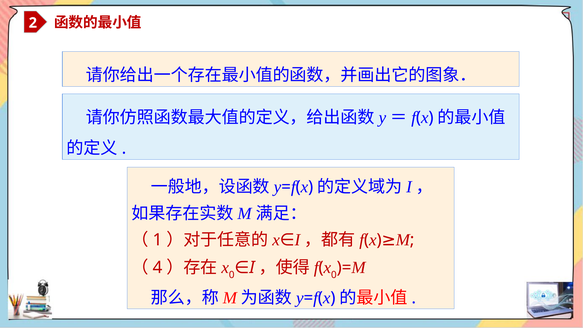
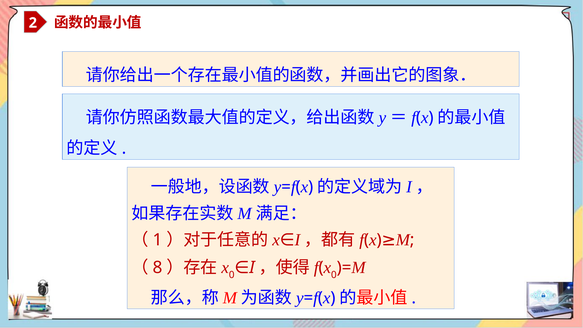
4: 4 -> 8
